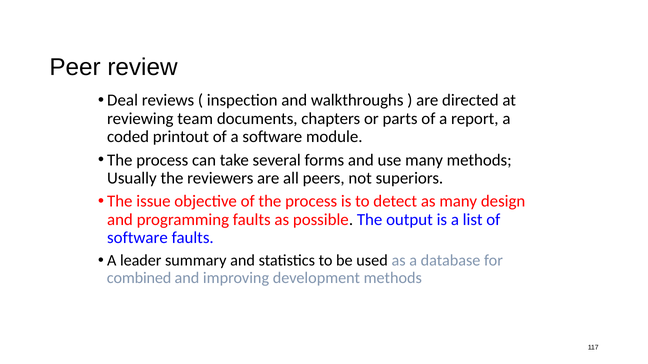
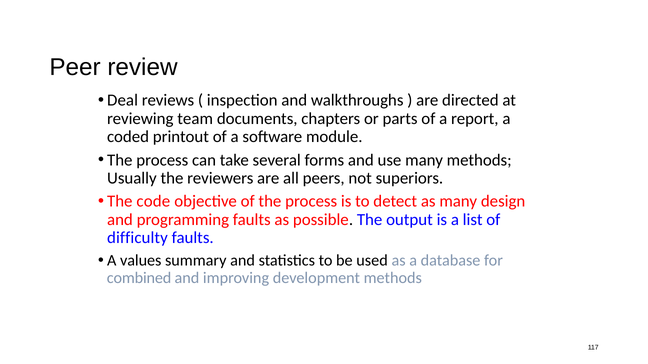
issue: issue -> code
software at (137, 238): software -> difficulty
leader: leader -> values
